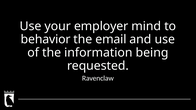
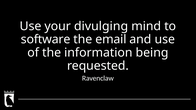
employer: employer -> divulging
behavior: behavior -> software
